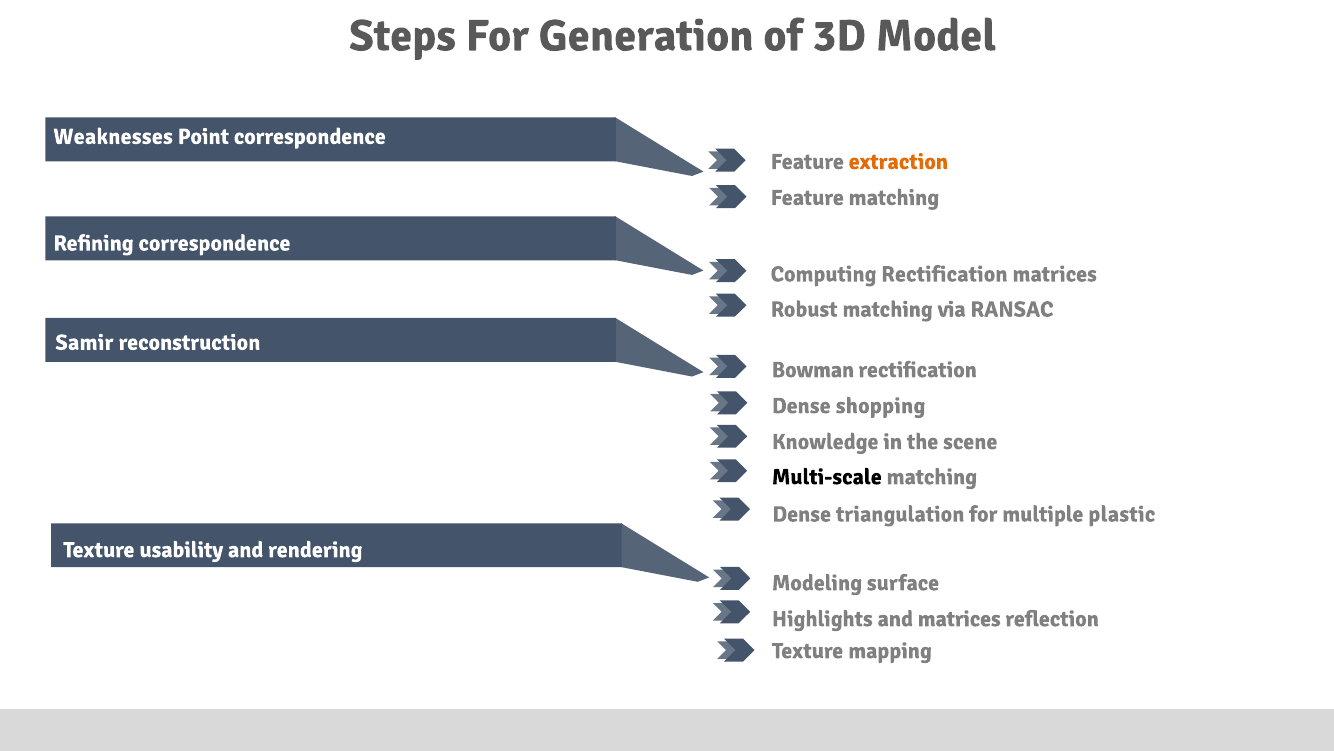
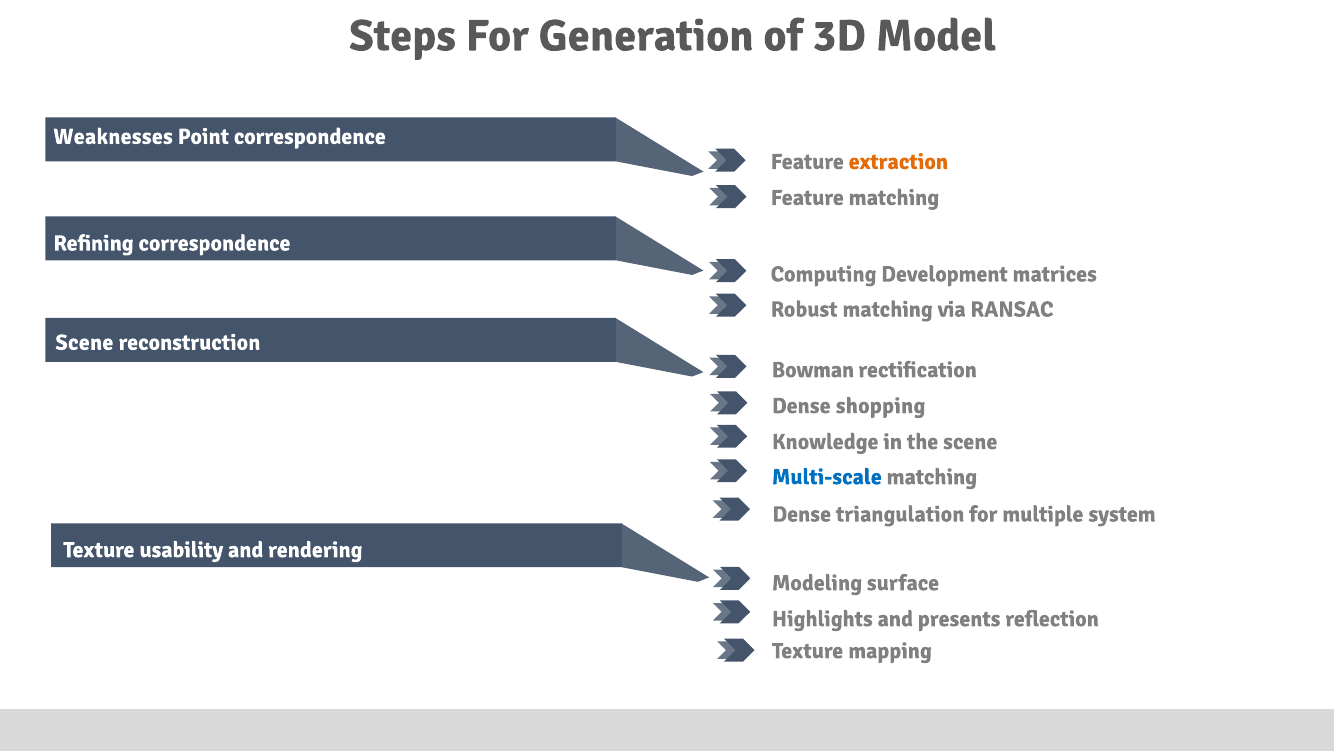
Computing Rectification: Rectification -> Development
Samir at (84, 342): Samir -> Scene
Multi-scale colour: black -> blue
plastic: plastic -> system
and matrices: matrices -> presents
